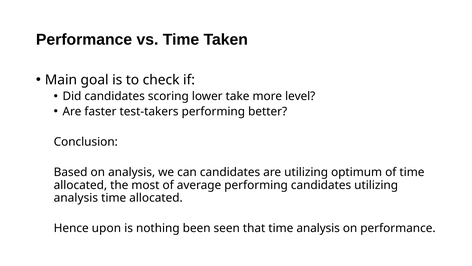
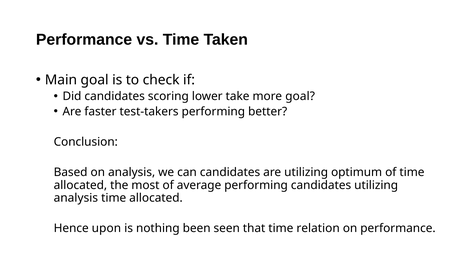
more level: level -> goal
time analysis: analysis -> relation
